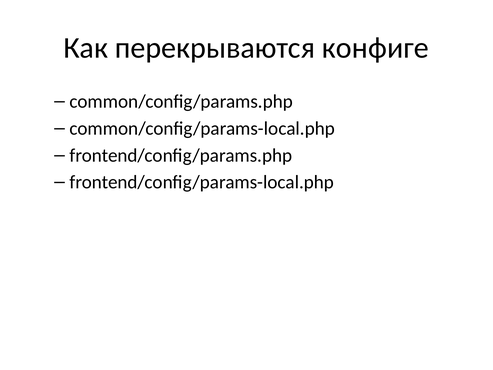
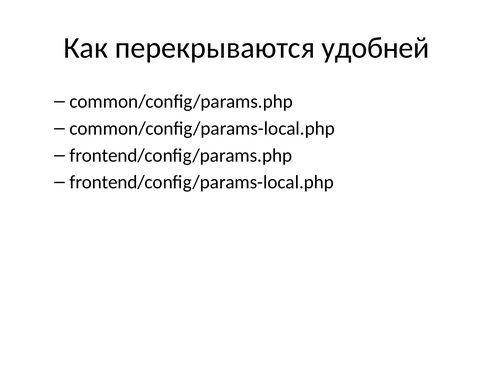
конфиге: конфиге -> удобней
